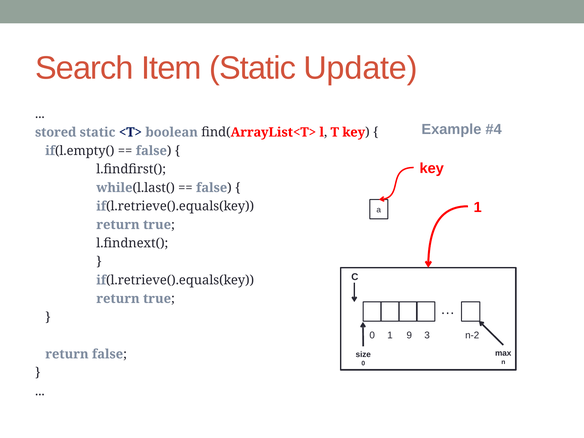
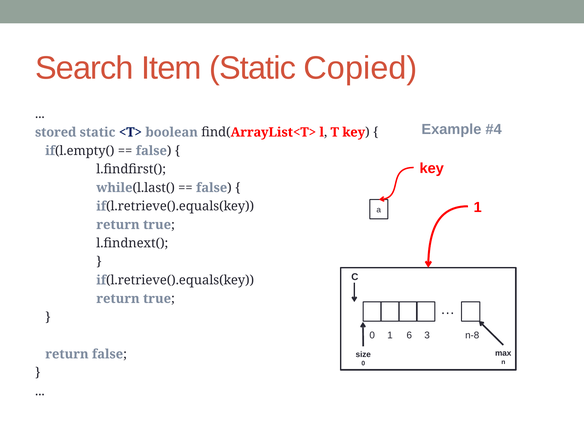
Update: Update -> Copied
9: 9 -> 6
n-2: n-2 -> n-8
